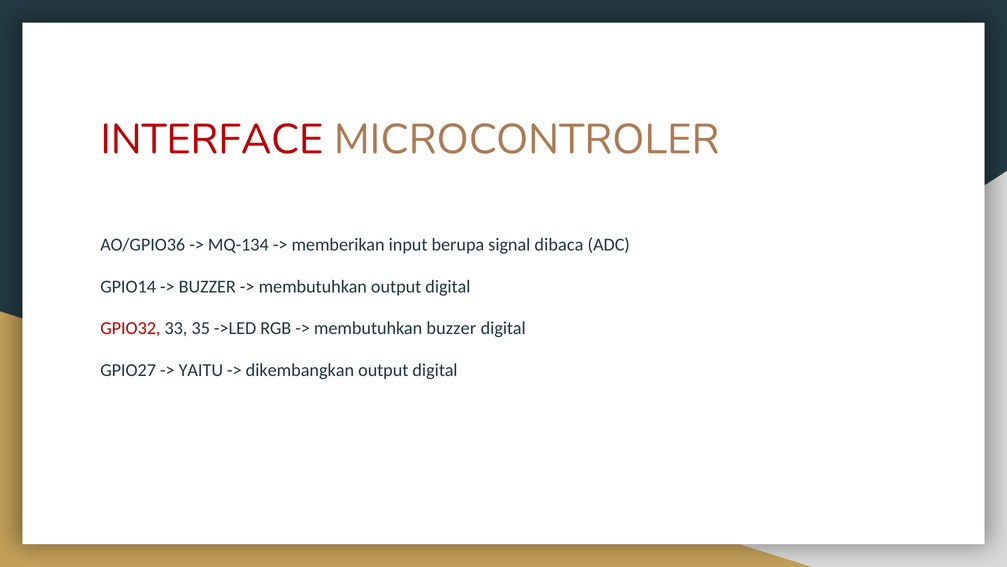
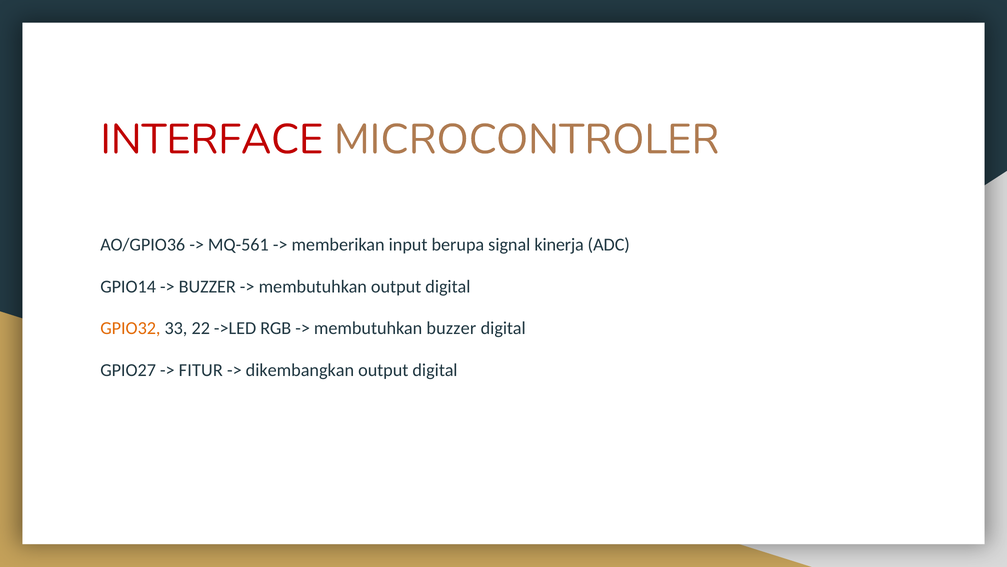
MQ-134: MQ-134 -> MQ-561
dibaca: dibaca -> kinerja
GPIO32 colour: red -> orange
35: 35 -> 22
YAITU: YAITU -> FITUR
